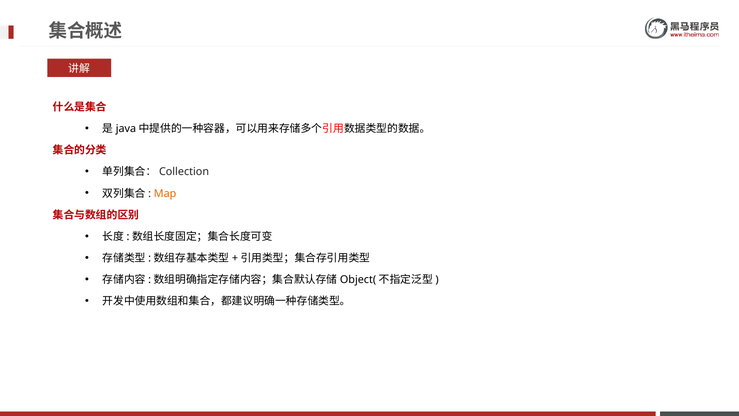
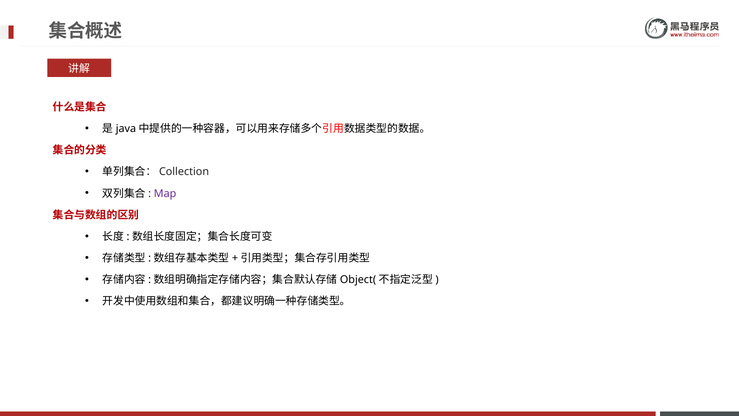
Map colour: orange -> purple
